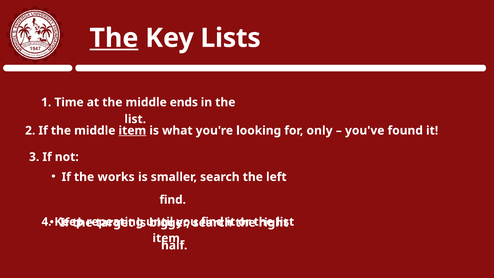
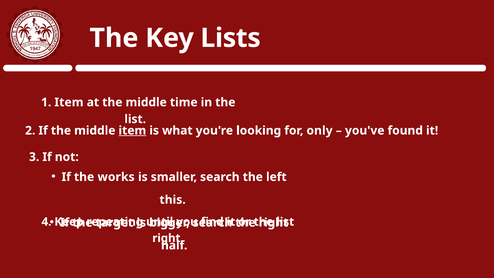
The at (114, 38) underline: present -> none
1 Time: Time -> Item
ends: ends -> time
find at (173, 200): find -> this
item at (168, 238): item -> right
